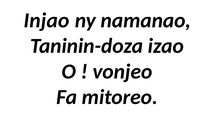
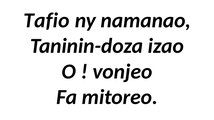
Injao: Injao -> Tafio
